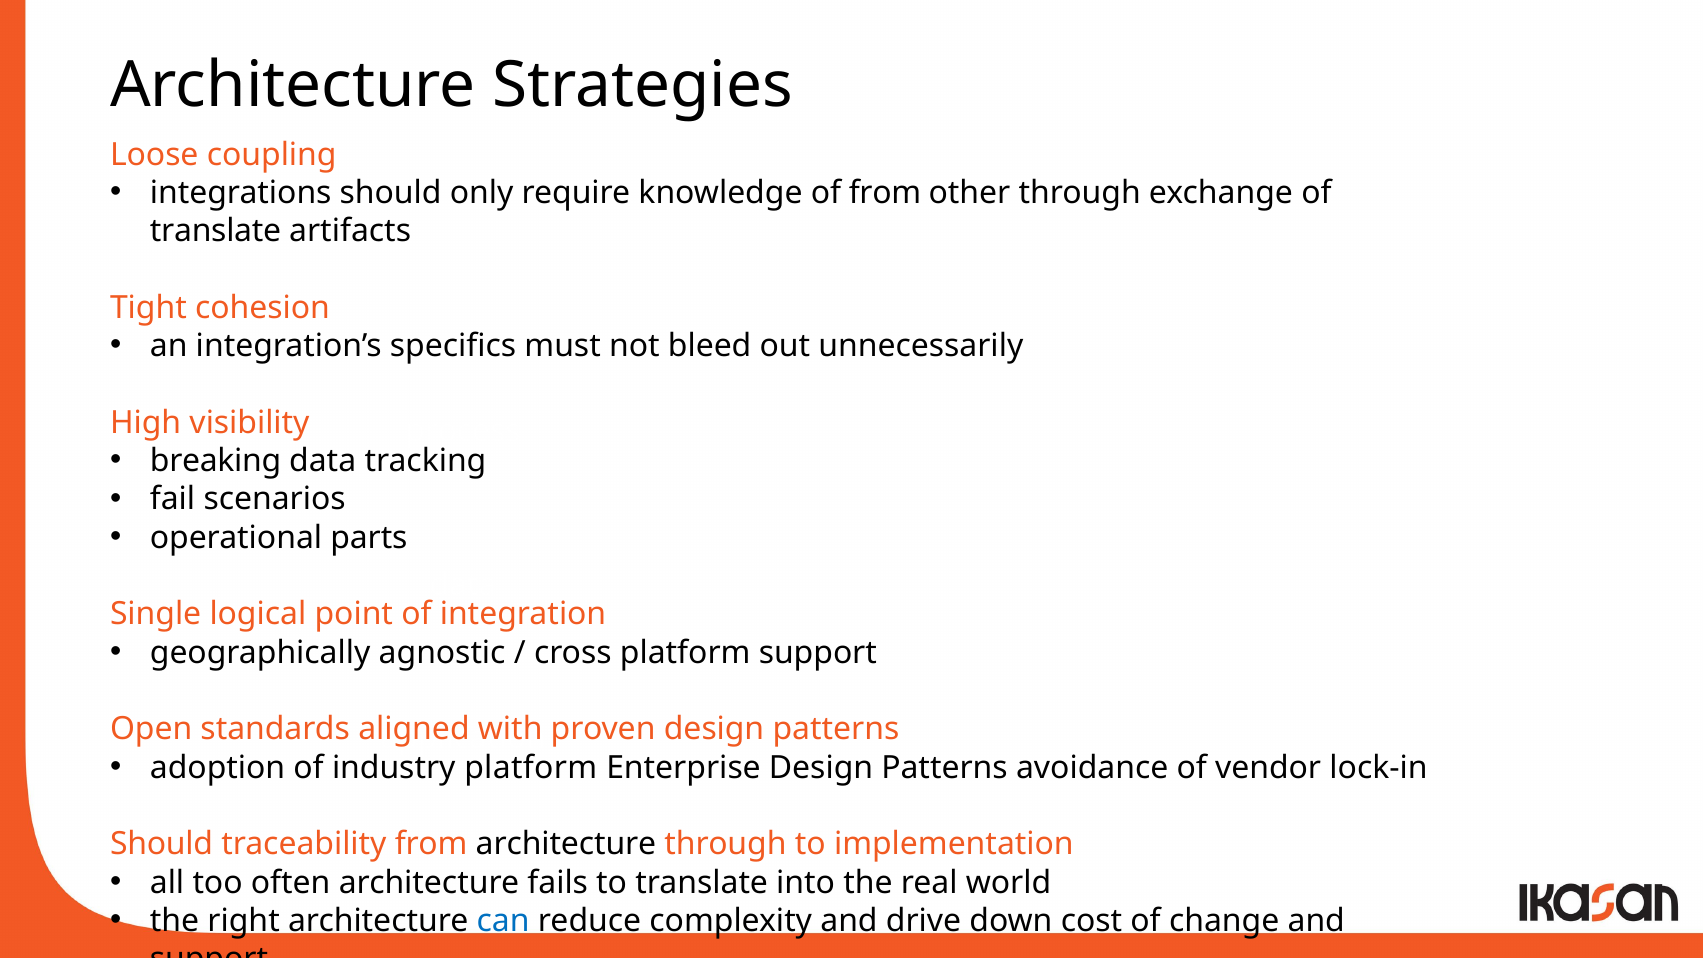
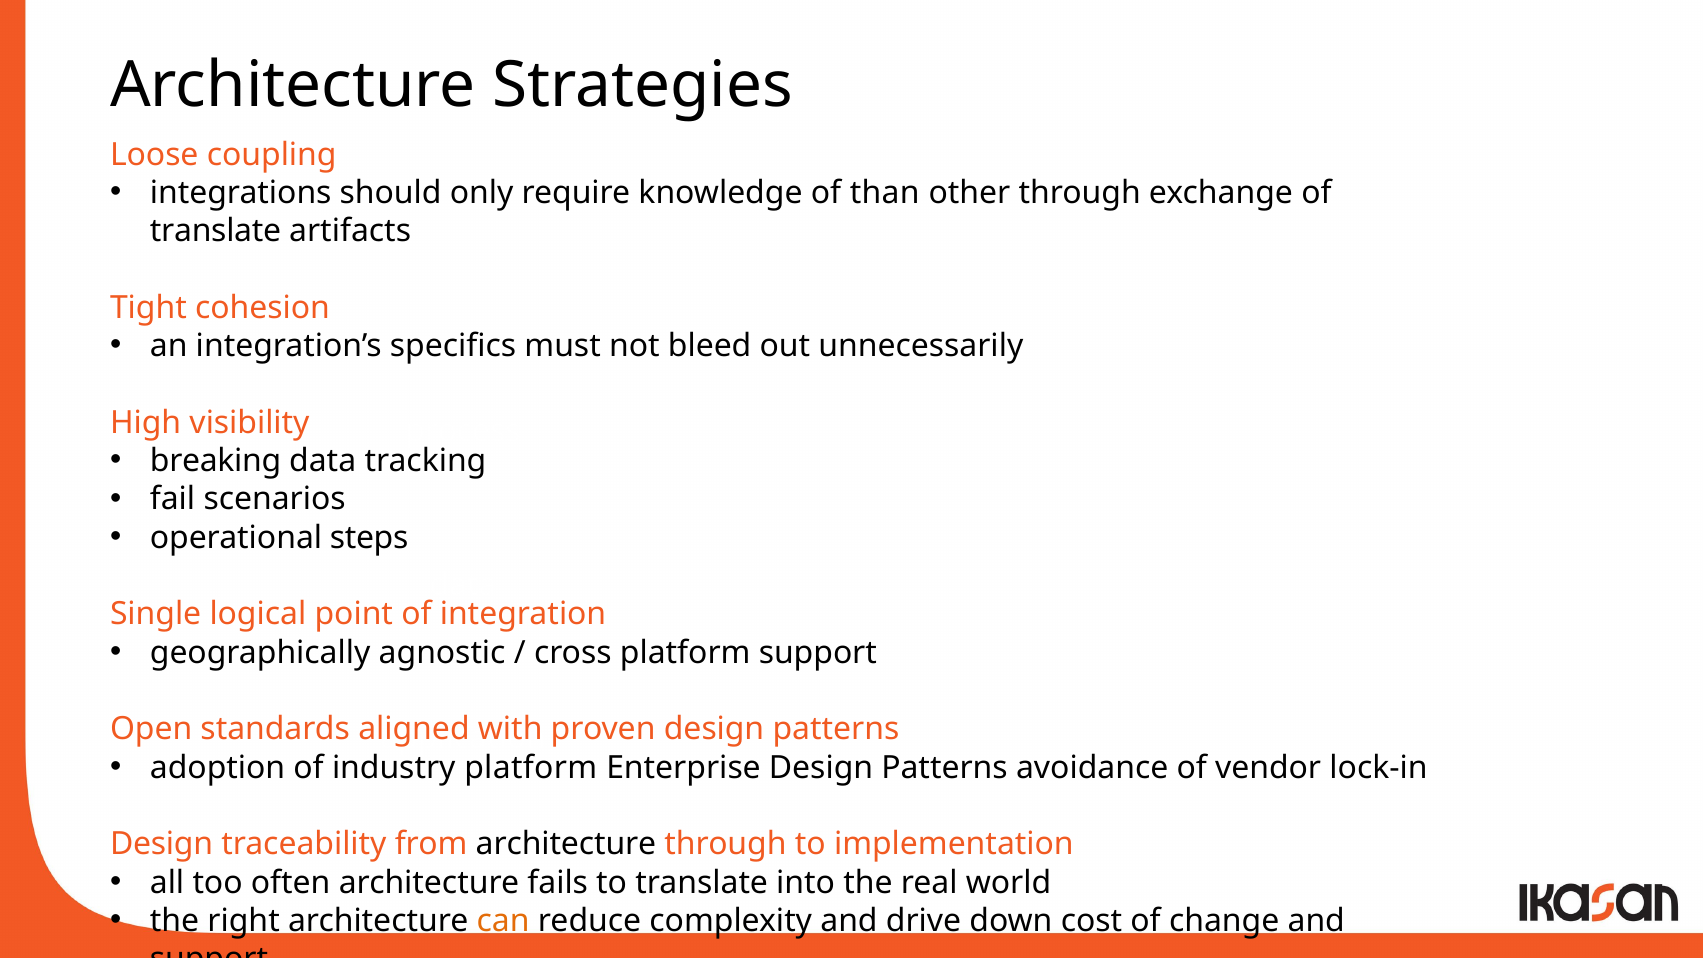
of from: from -> than
parts: parts -> steps
Should at (162, 844): Should -> Design
can colour: blue -> orange
